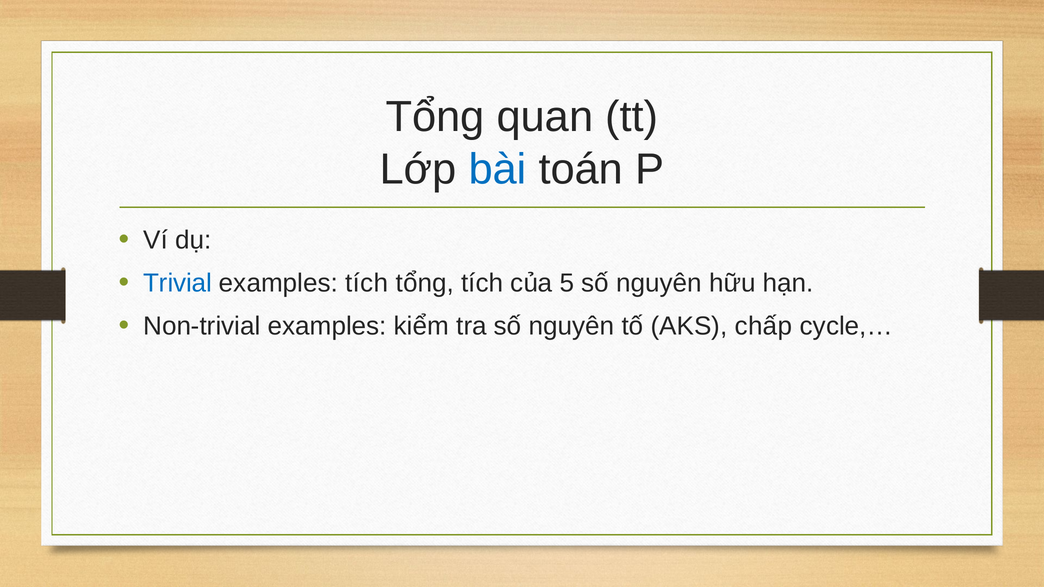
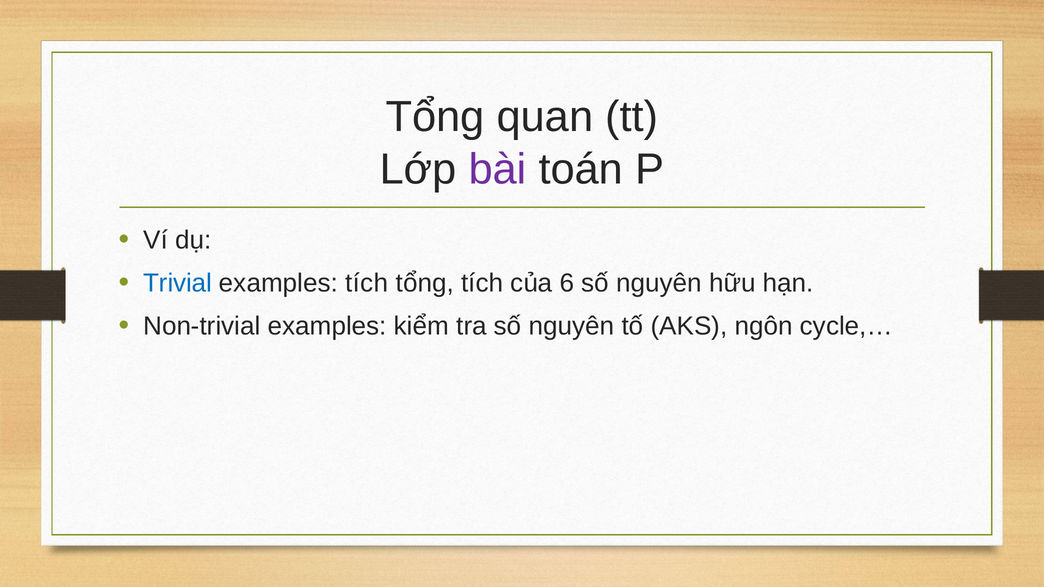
bài colour: blue -> purple
5: 5 -> 6
chấp: chấp -> ngôn
